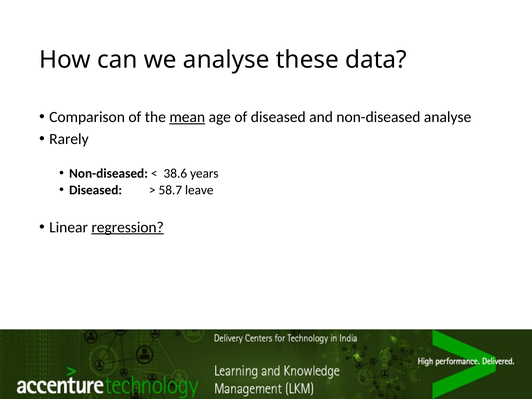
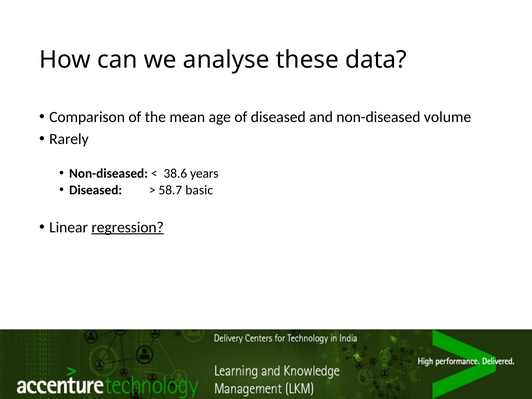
mean underline: present -> none
non-diseased analyse: analyse -> volume
leave: leave -> basic
